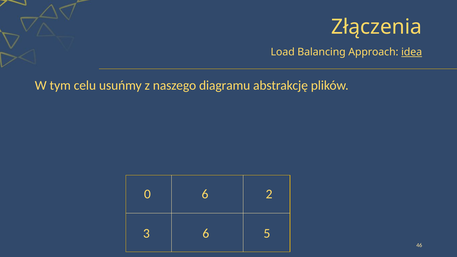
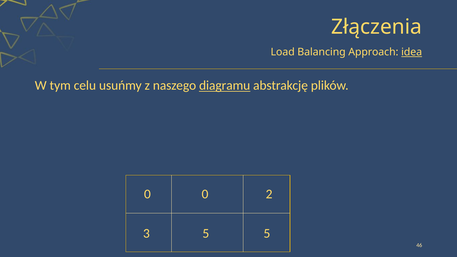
diagramu underline: none -> present
0 6: 6 -> 0
3 6: 6 -> 5
